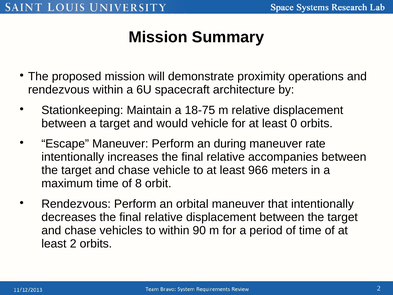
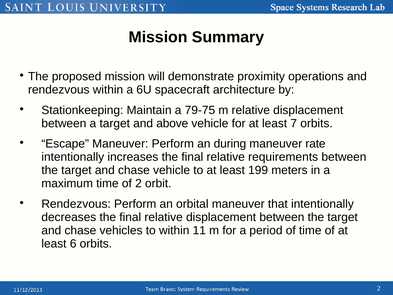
18-75: 18-75 -> 79-75
would: would -> above
0: 0 -> 7
accompanies: accompanies -> requirements
966: 966 -> 199
of 8: 8 -> 2
90: 90 -> 11
least 2: 2 -> 6
